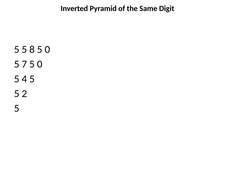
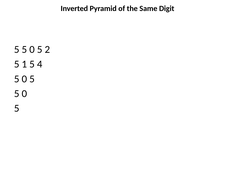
8 at (32, 49): 8 -> 0
0 at (47, 49): 0 -> 2
7: 7 -> 1
0 at (40, 64): 0 -> 4
4 at (24, 79): 4 -> 0
2 at (24, 93): 2 -> 0
